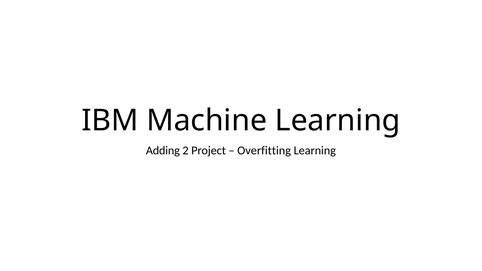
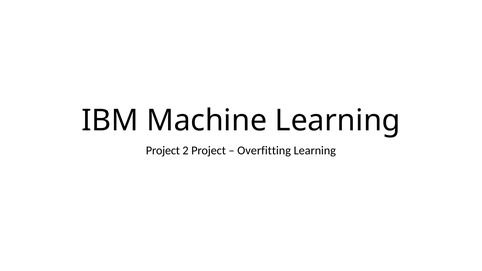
Adding at (163, 151): Adding -> Project
